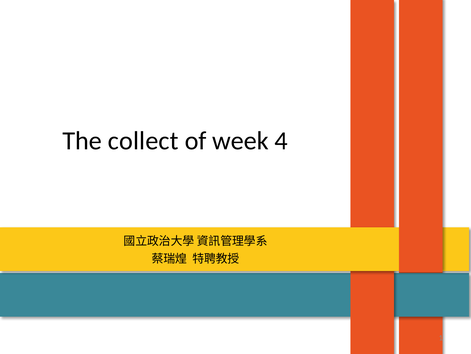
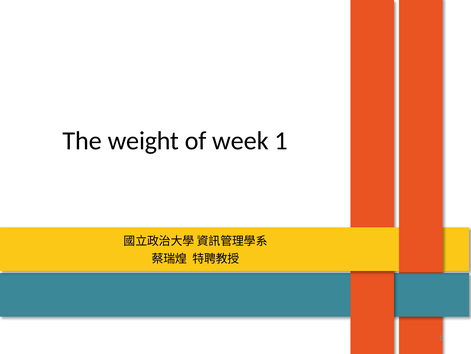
collect: collect -> weight
week 4: 4 -> 1
